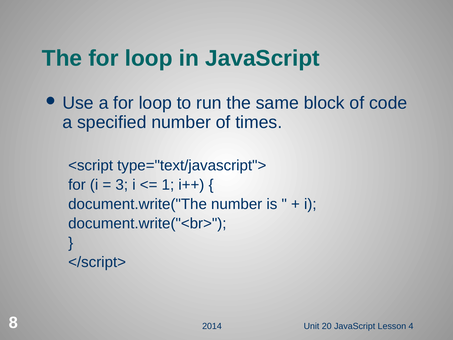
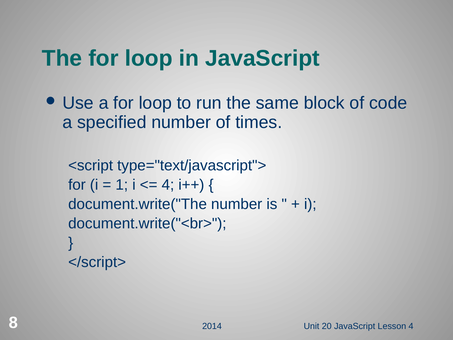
3: 3 -> 1
1 at (168, 185): 1 -> 4
